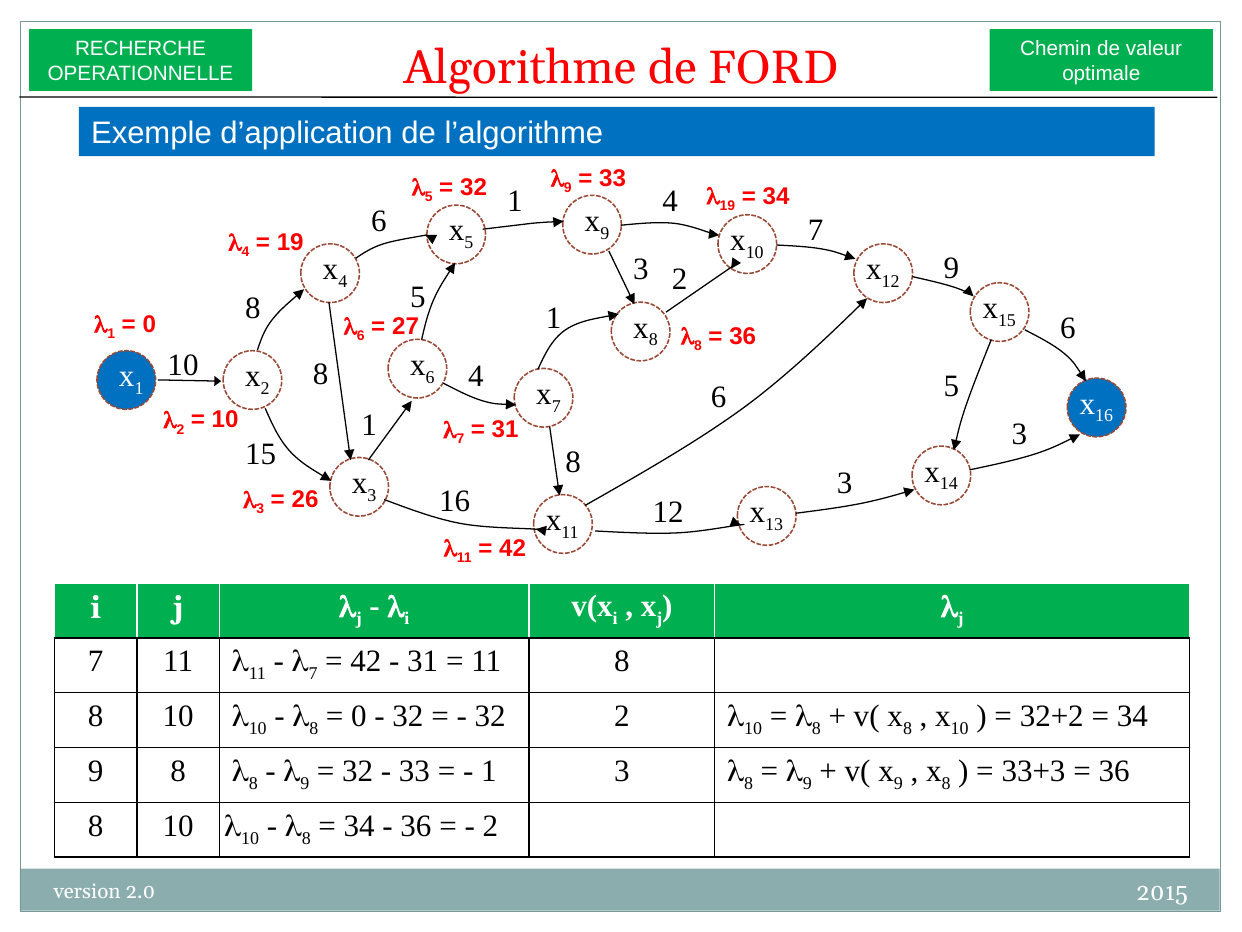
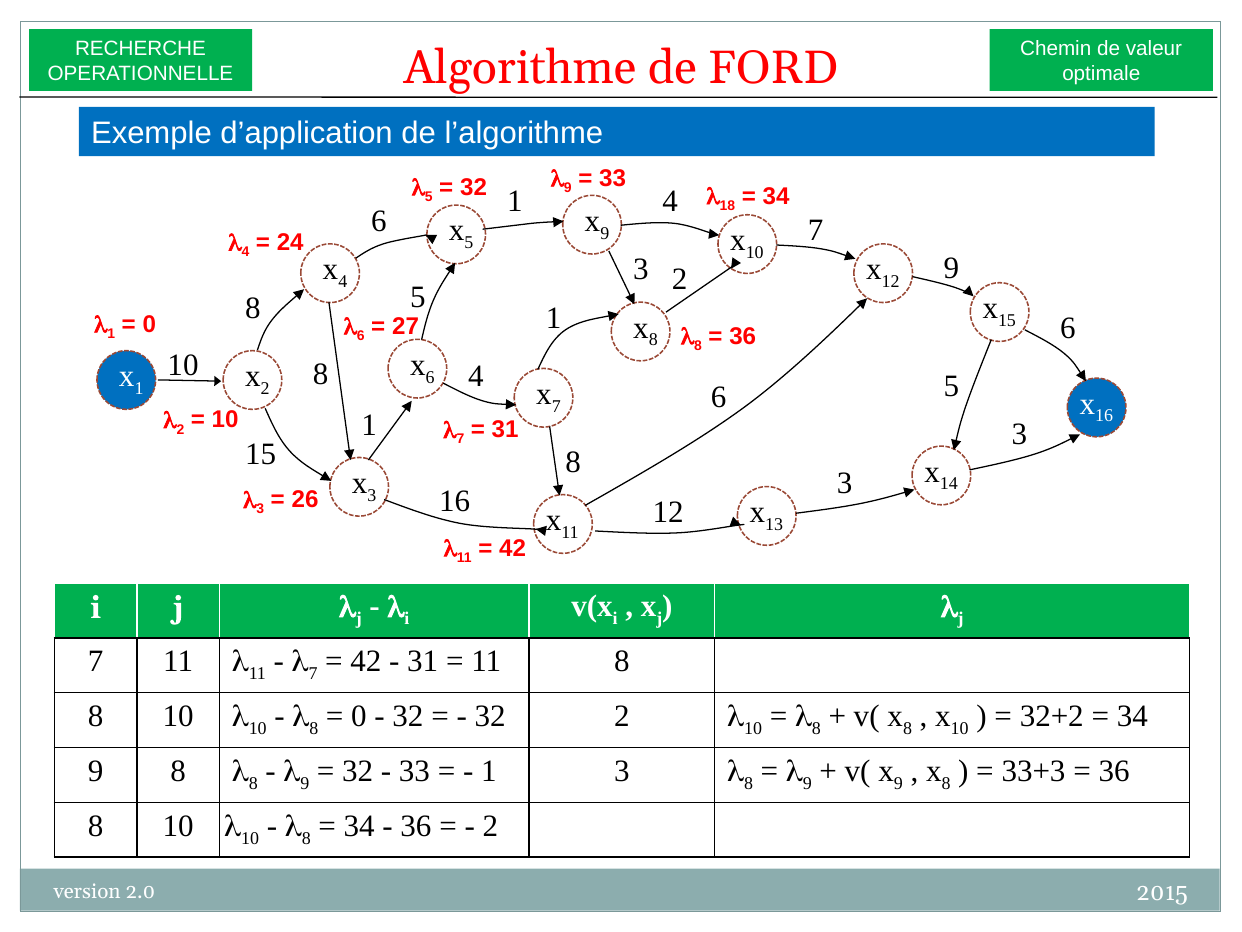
19 at (727, 205): 19 -> 18
19 at (290, 242): 19 -> 24
